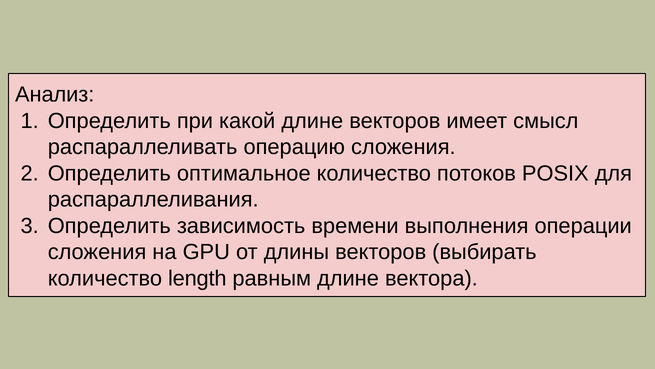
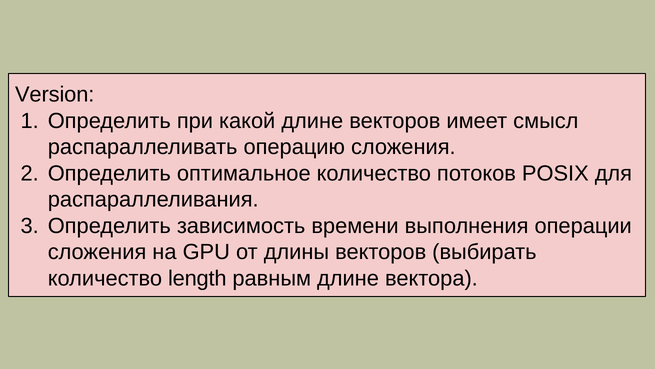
Анализ: Анализ -> Version
